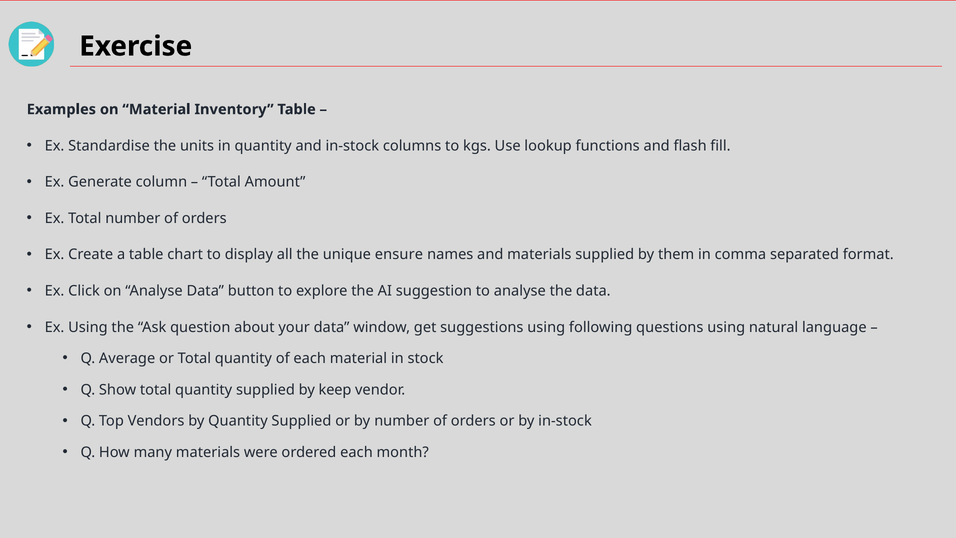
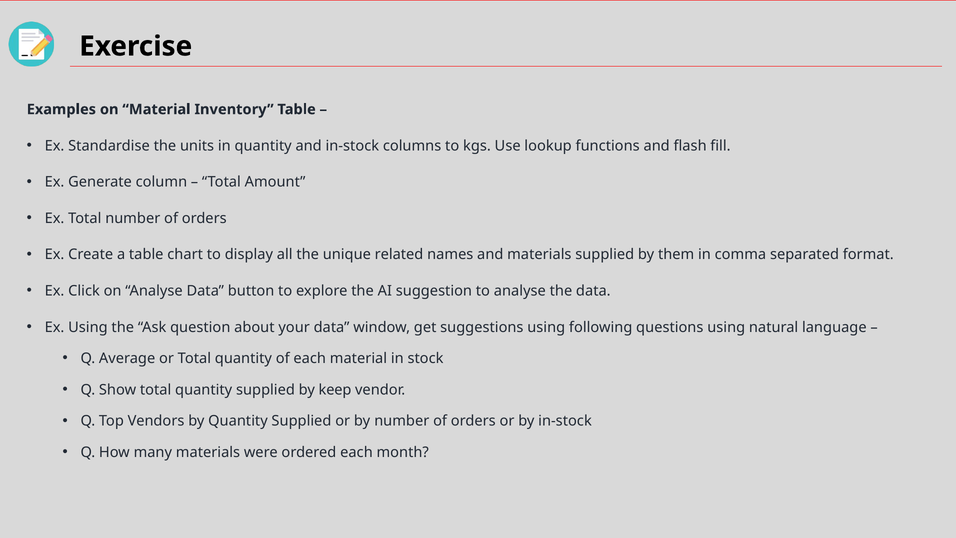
ensure: ensure -> related
